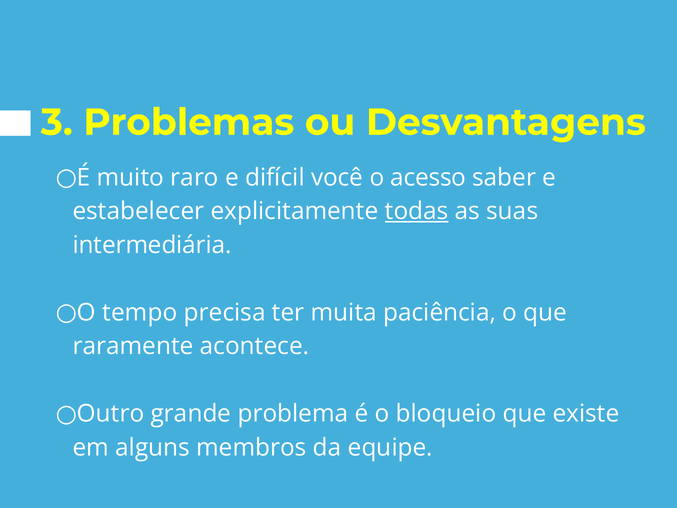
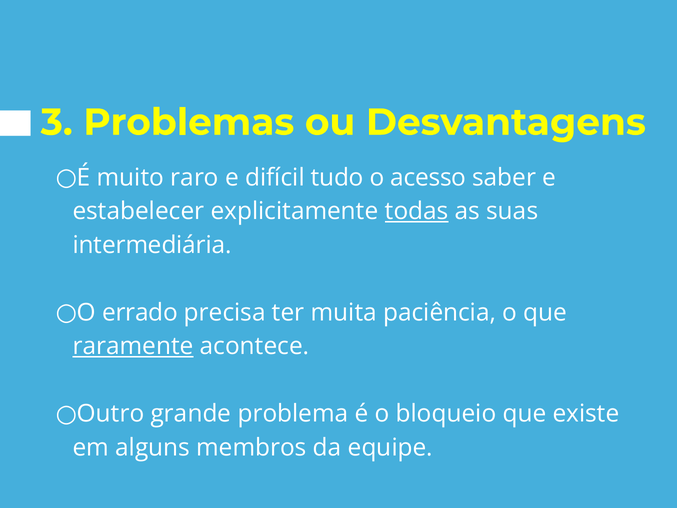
você: você -> tudo
tempo: tempo -> errado
raramente underline: none -> present
